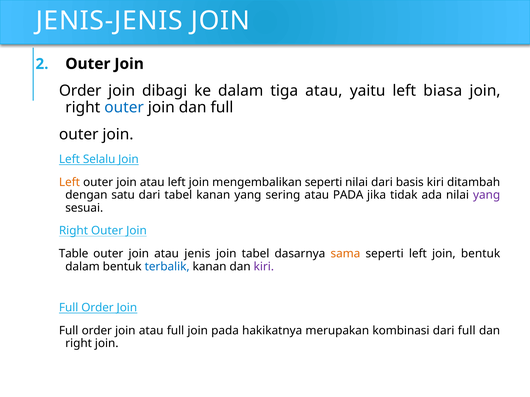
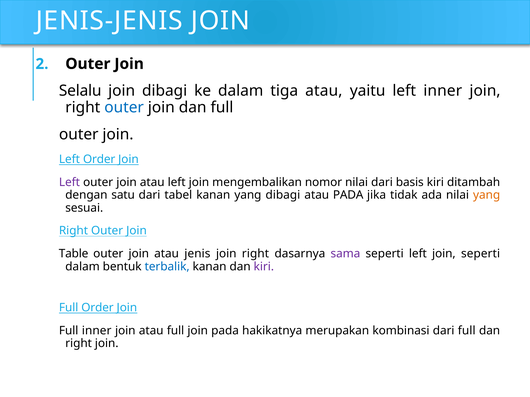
Order at (80, 91): Order -> Selalu
left biasa: biasa -> inner
Left Selalu: Selalu -> Order
Left at (69, 183) colour: orange -> purple
mengembalikan seperti: seperti -> nomor
yang sering: sering -> dibagi
yang at (487, 195) colour: purple -> orange
tabel at (256, 254): tabel -> right
sama colour: orange -> purple
join bentuk: bentuk -> seperti
order at (97, 331): order -> inner
